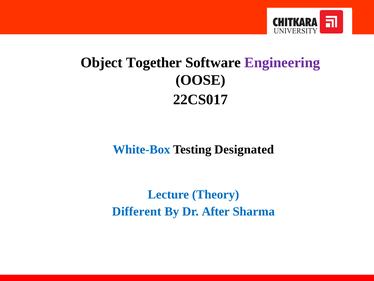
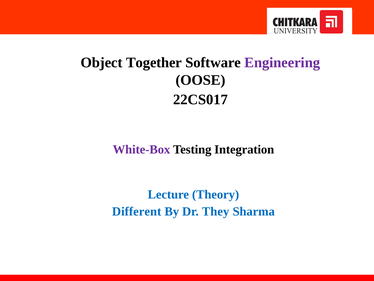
White-Box colour: blue -> purple
Designated: Designated -> Integration
After: After -> They
